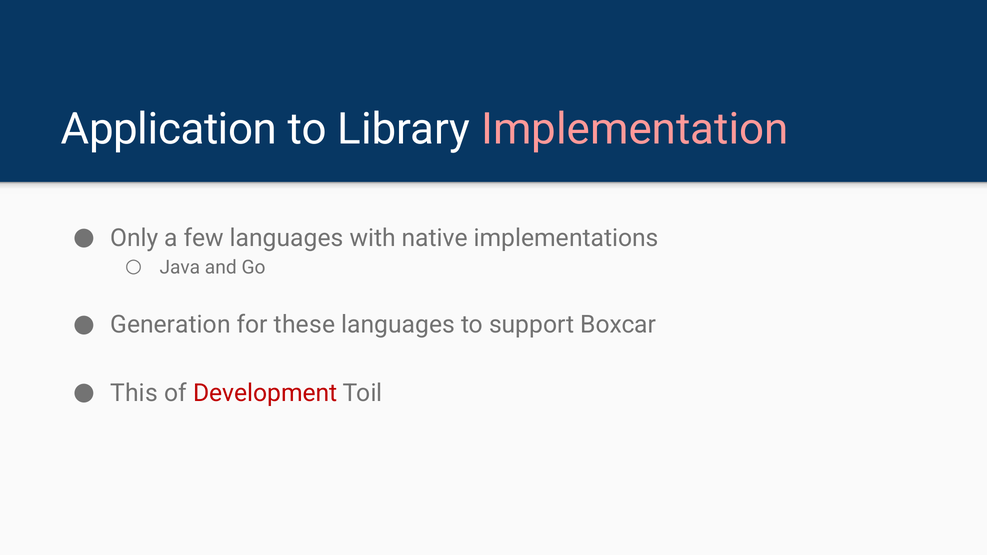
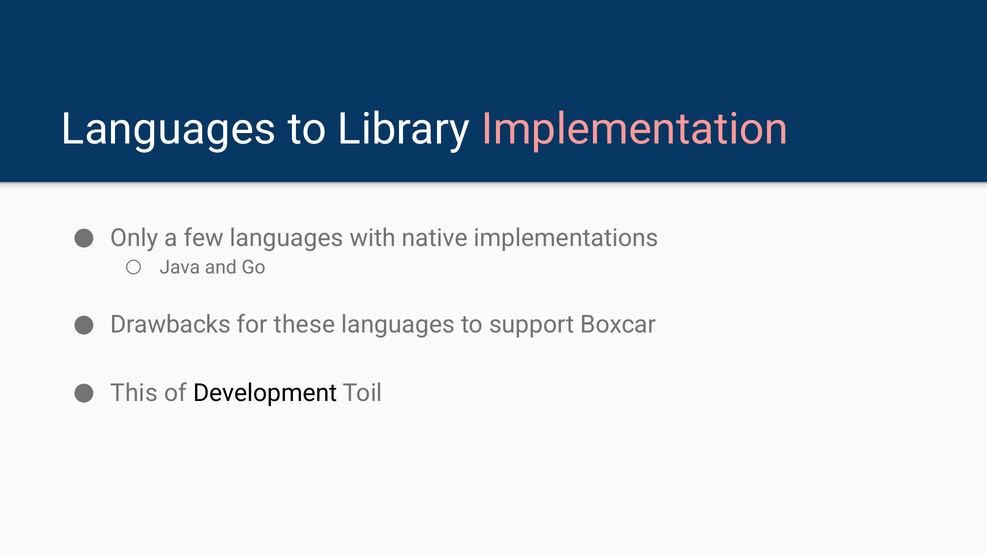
Application at (169, 129): Application -> Languages
Generation: Generation -> Drawbacks
Development colour: red -> black
